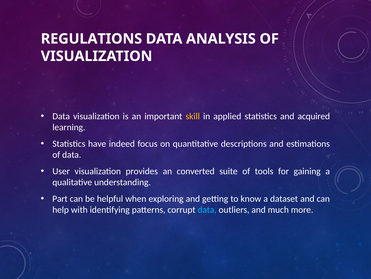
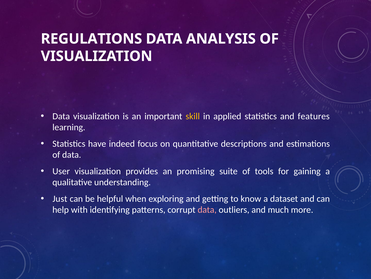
acquired: acquired -> features
converted: converted -> promising
Part: Part -> Just
data at (207, 209) colour: light blue -> pink
